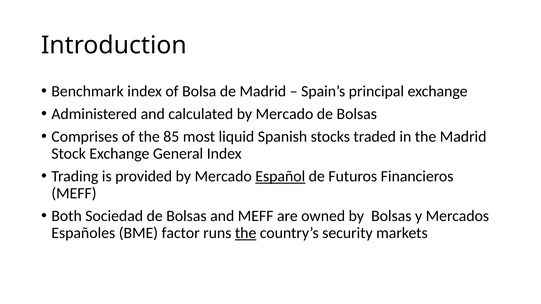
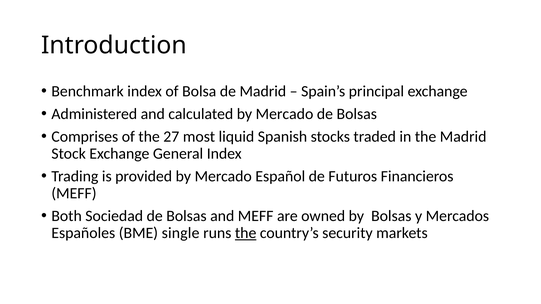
85: 85 -> 27
Español underline: present -> none
factor: factor -> single
